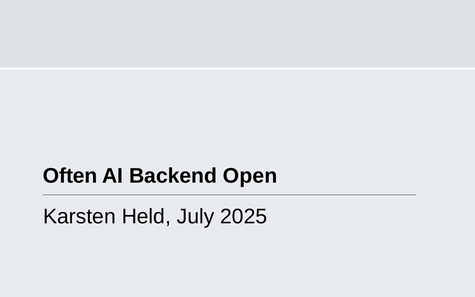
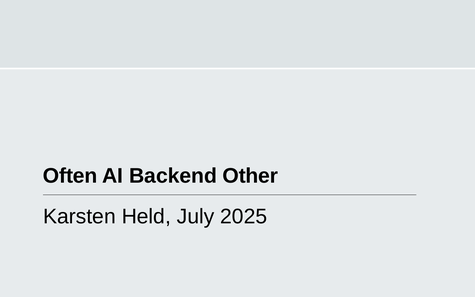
Open: Open -> Other
